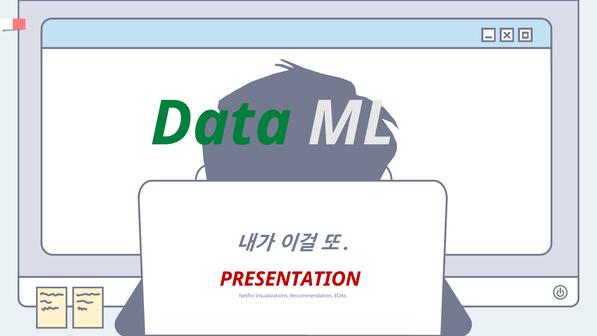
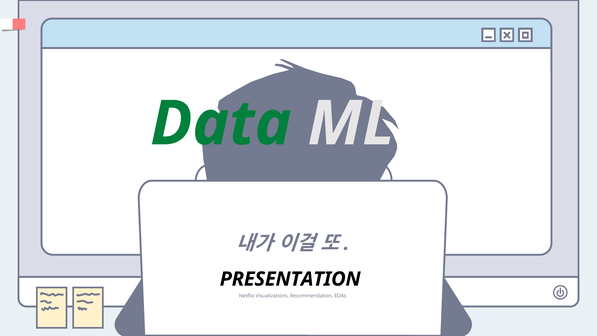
PRESENTATION colour: red -> black
